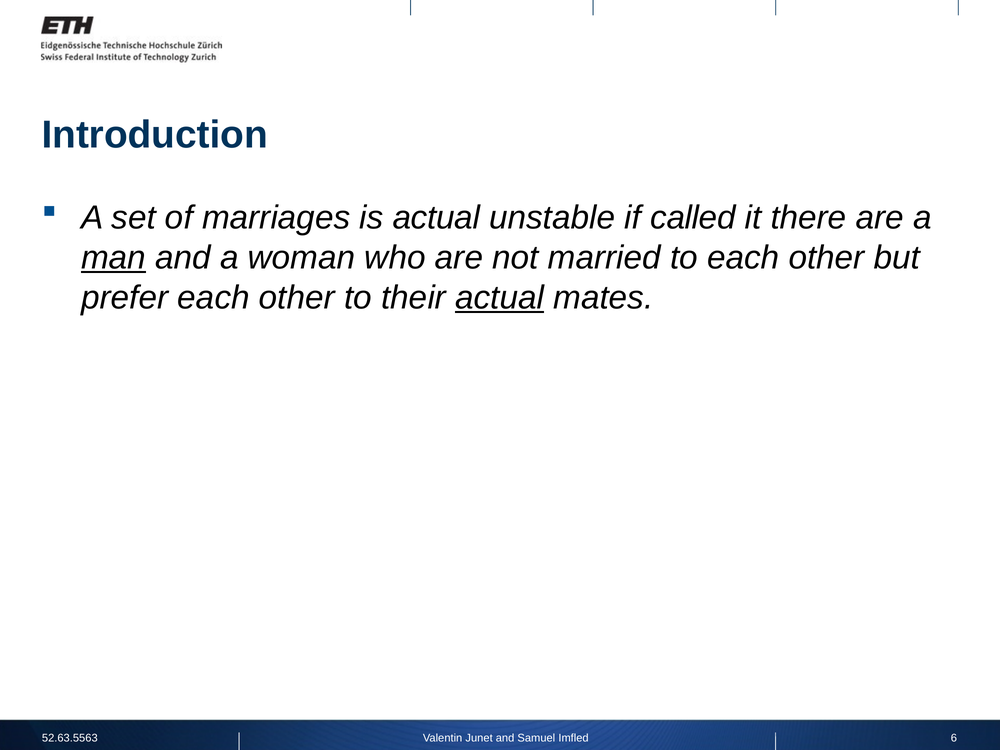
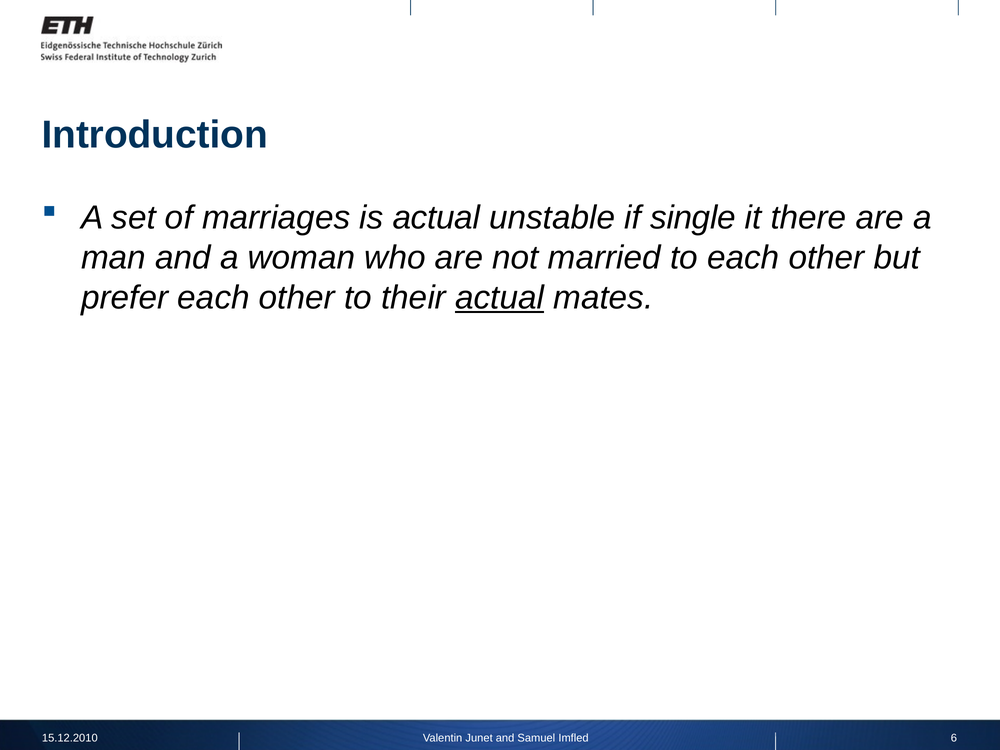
called: called -> single
man underline: present -> none
52.63.5563: 52.63.5563 -> 15.12.2010
